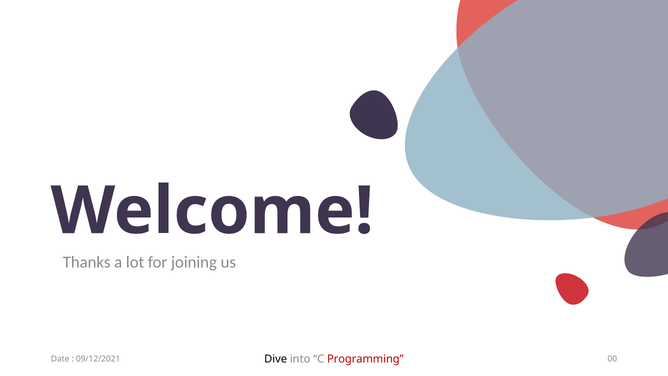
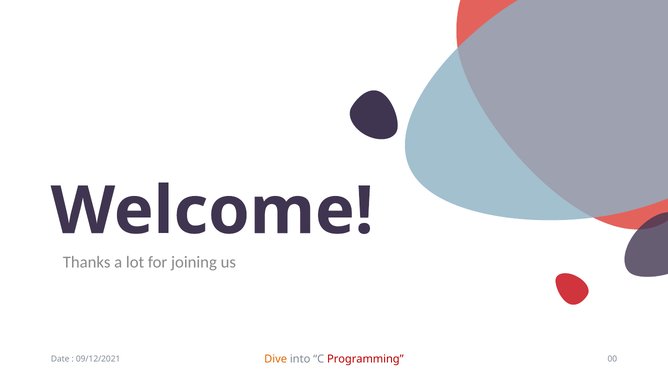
Dive colour: black -> orange
